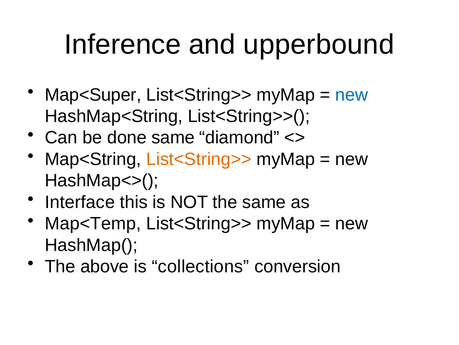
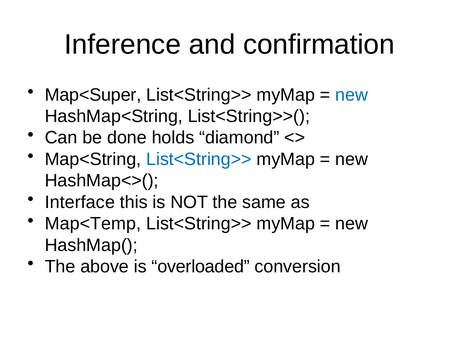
upperbound: upperbound -> confirmation
done same: same -> holds
List<String>> at (199, 159) colour: orange -> blue
collections: collections -> overloaded
